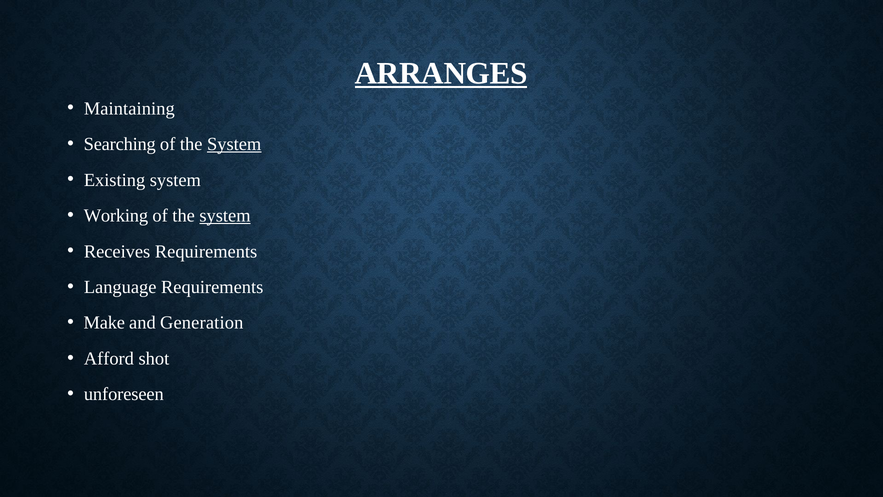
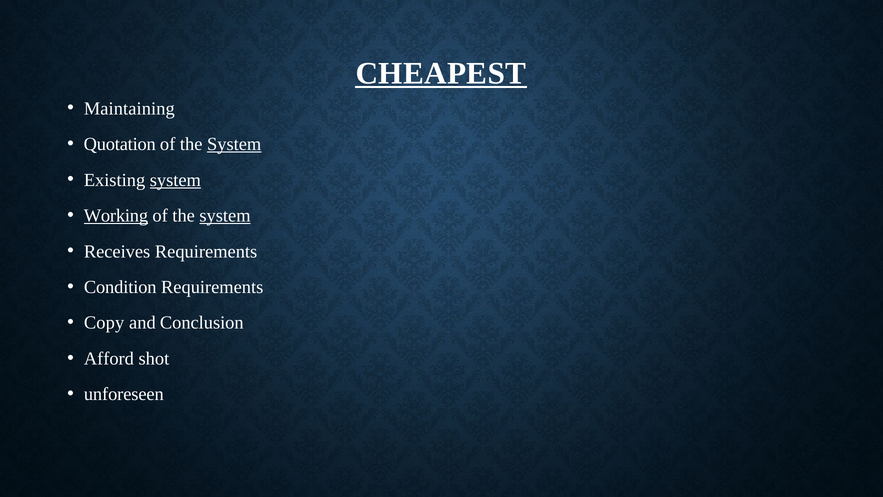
ARRANGES: ARRANGES -> CHEAPEST
Searching: Searching -> Quotation
system at (175, 180) underline: none -> present
Working underline: none -> present
Language: Language -> Condition
Make: Make -> Copy
Generation: Generation -> Conclusion
